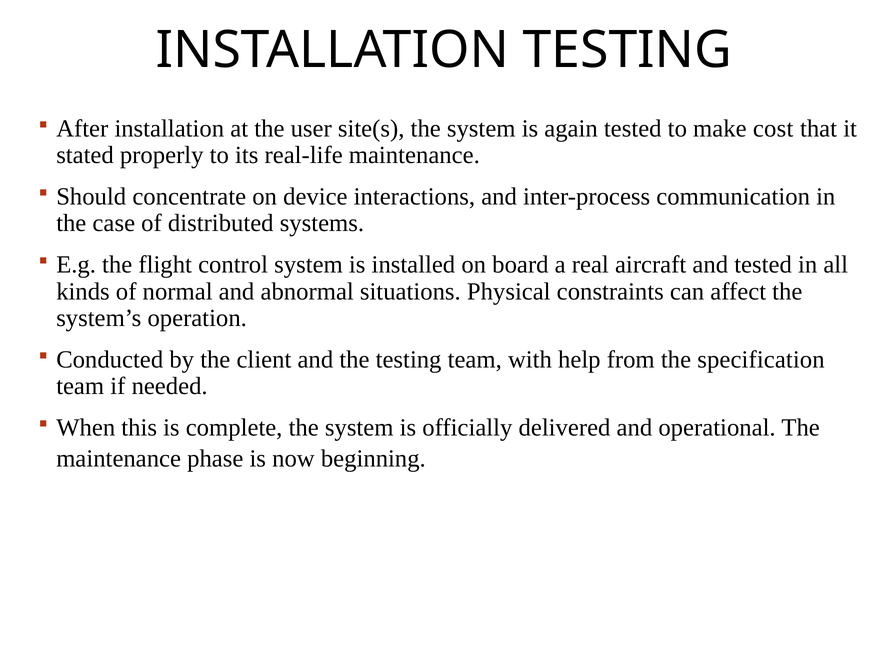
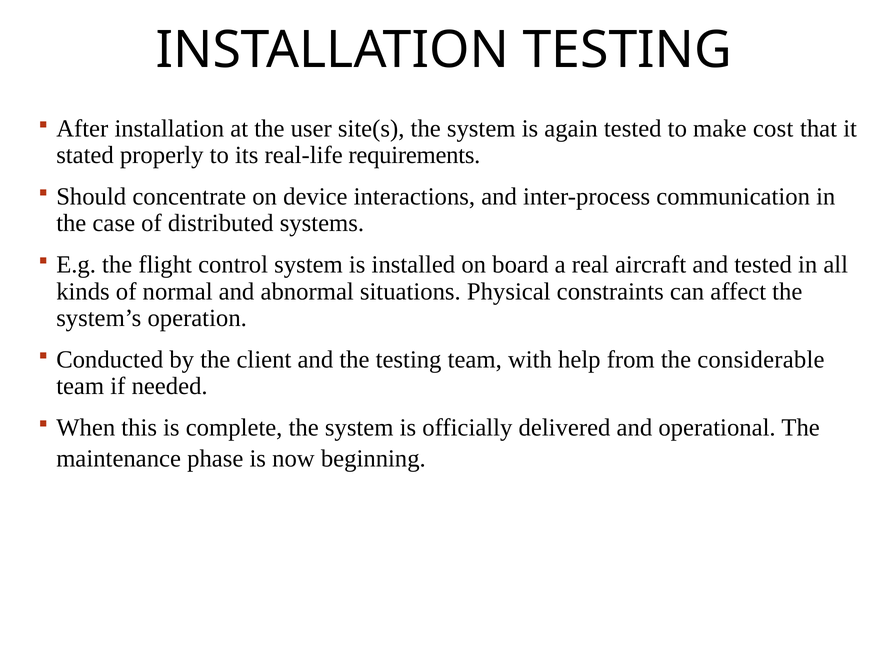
real-life maintenance: maintenance -> requirements
specification: specification -> considerable
